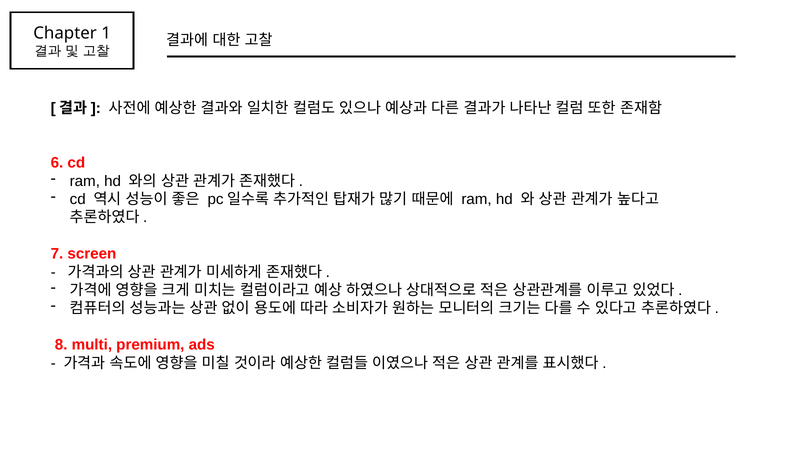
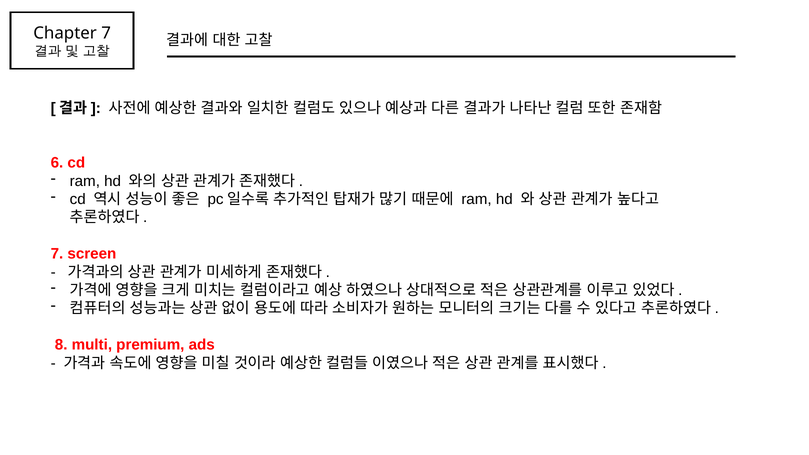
Chapter 1: 1 -> 7
